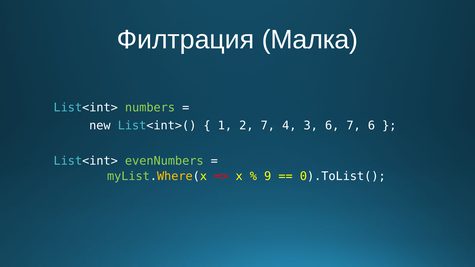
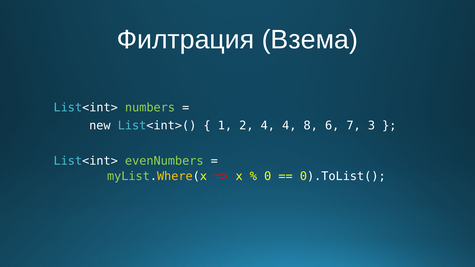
Малка: Малка -> Взема
2 7: 7 -> 4
3: 3 -> 8
7 6: 6 -> 3
9: 9 -> 0
